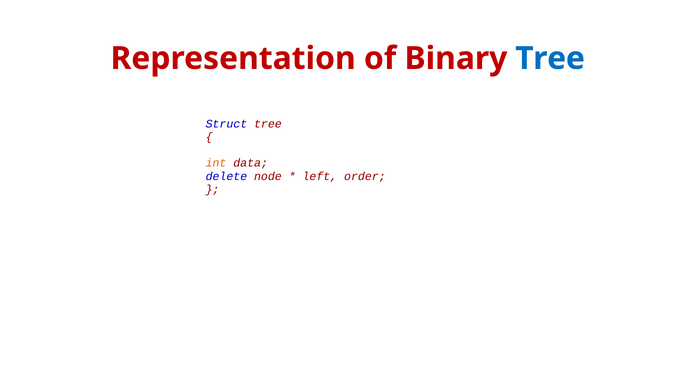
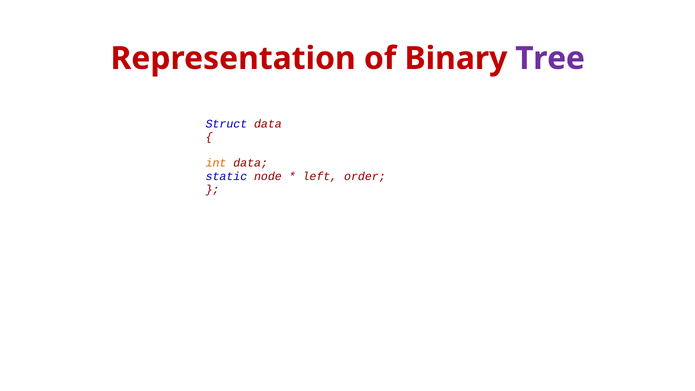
Tree at (550, 58) colour: blue -> purple
Struct tree: tree -> data
delete: delete -> static
